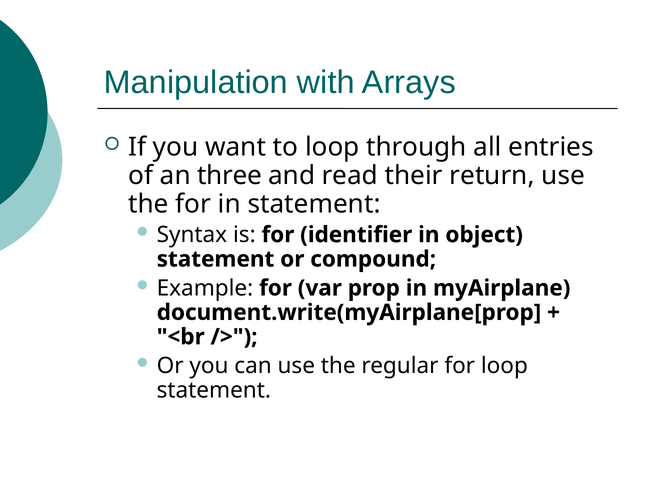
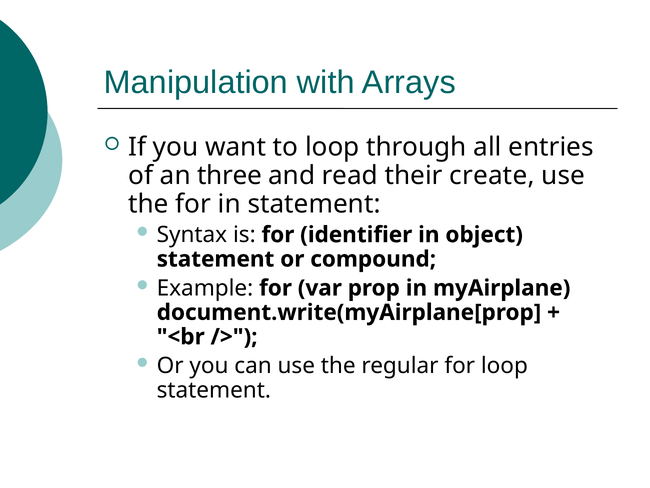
return: return -> create
